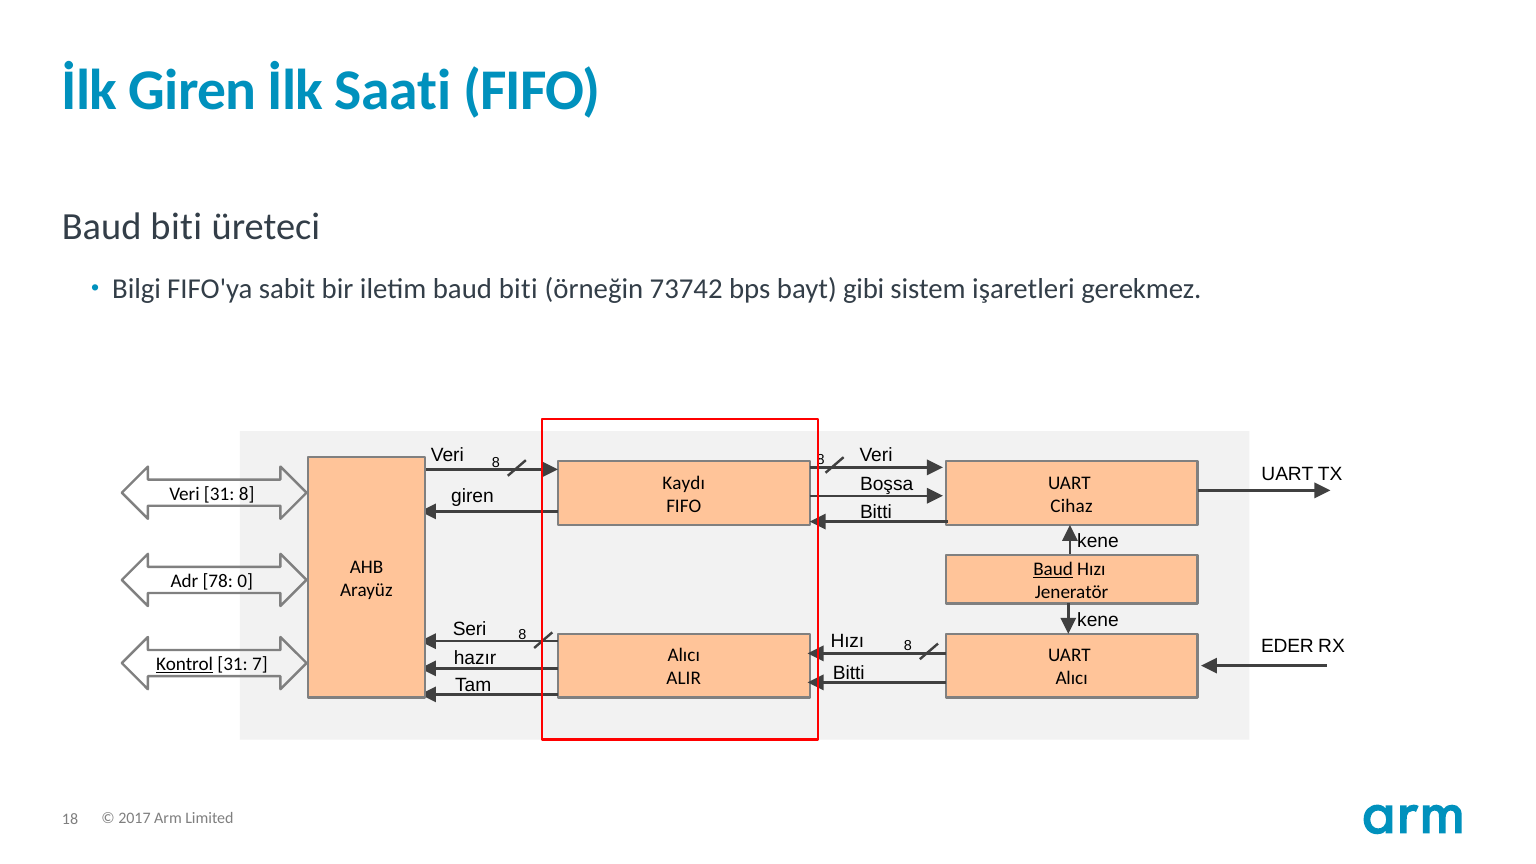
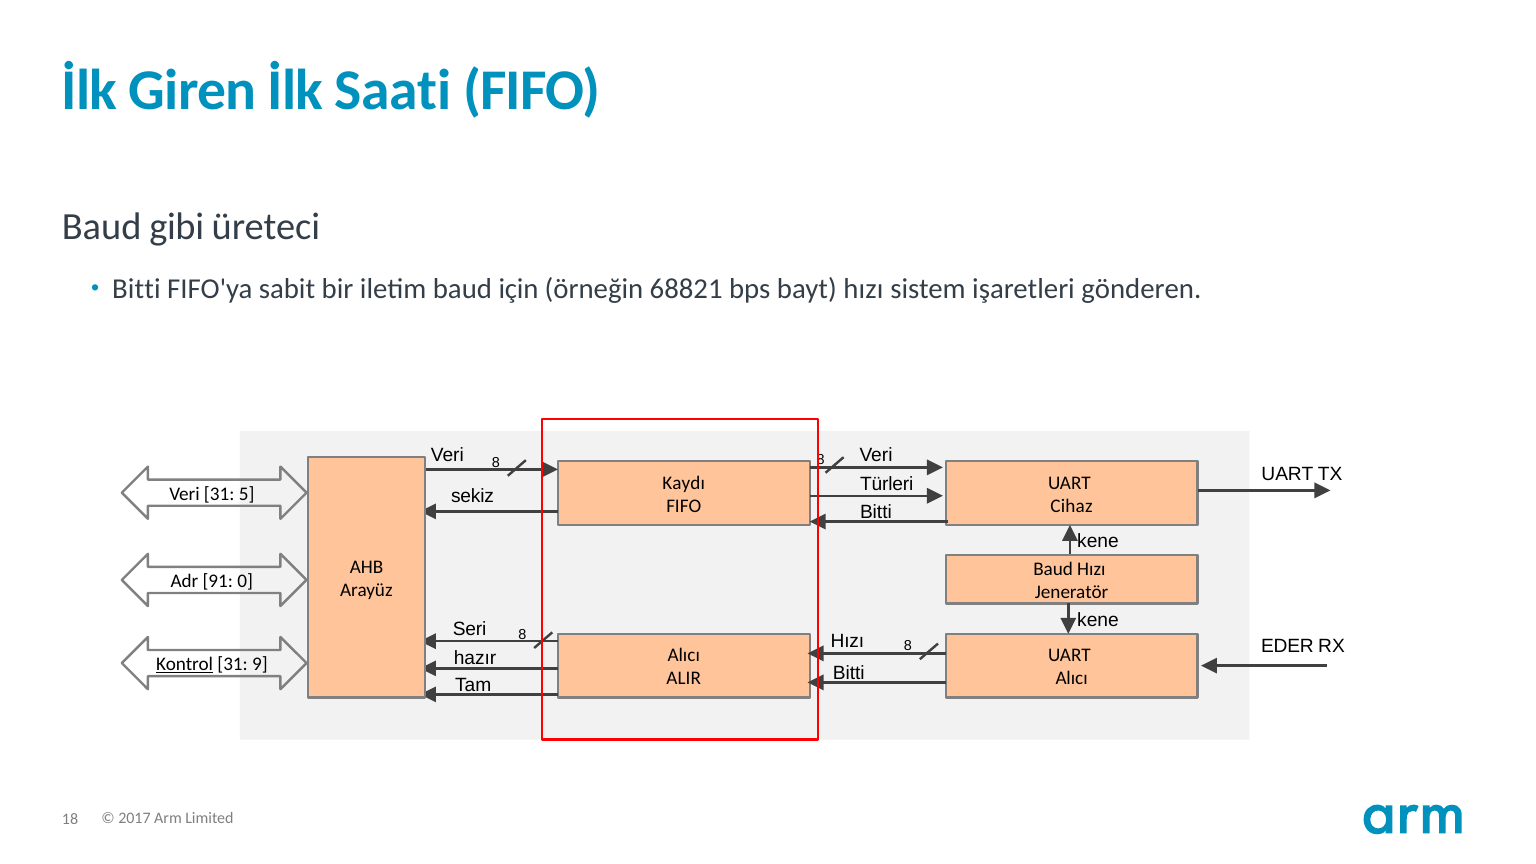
biti at (176, 227): biti -> gibi
Bilgi at (137, 289): Bilgi -> Bitti
iletim baud biti: biti -> için
73742: 73742 -> 68821
bayt gibi: gibi -> hızı
gerekmez: gerekmez -> gönderen
Boşsa: Boşsa -> Türleri
31 8: 8 -> 5
giren at (472, 496): giren -> sekiz
Baud at (1053, 569) underline: present -> none
78: 78 -> 91
7: 7 -> 9
